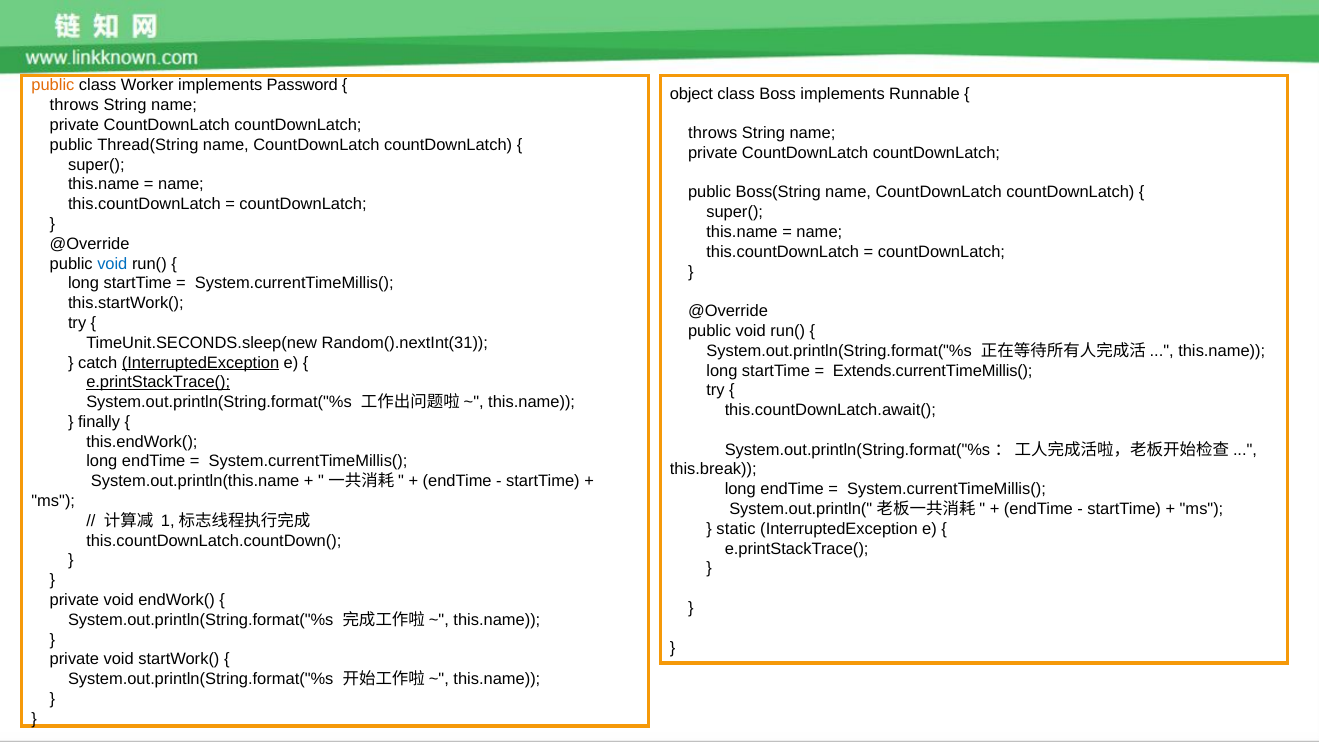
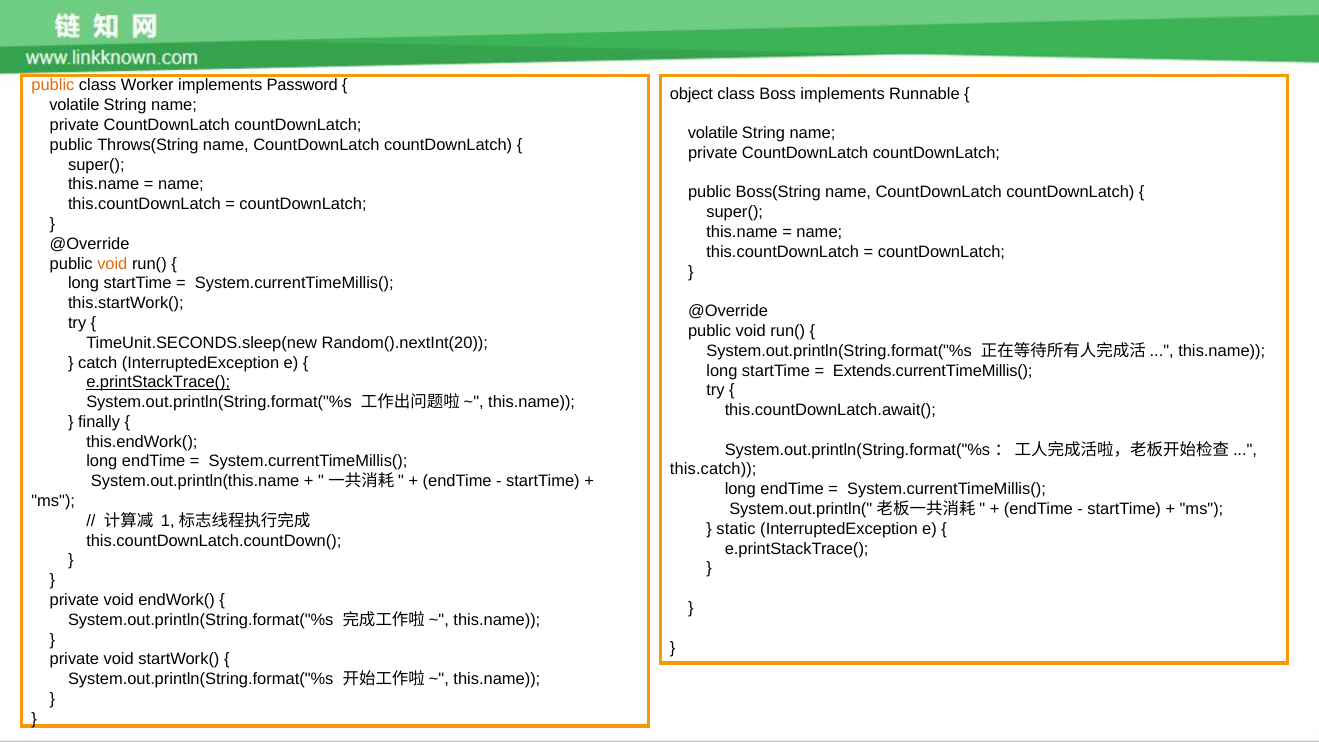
throws at (74, 105): throws -> volatile
throws at (713, 133): throws -> volatile
Thread(String: Thread(String -> Throws(String
void at (112, 264) colour: blue -> orange
Random().nextInt(31: Random().nextInt(31 -> Random().nextInt(20
InterruptedException at (201, 363) underline: present -> none
this.break: this.break -> this.catch
